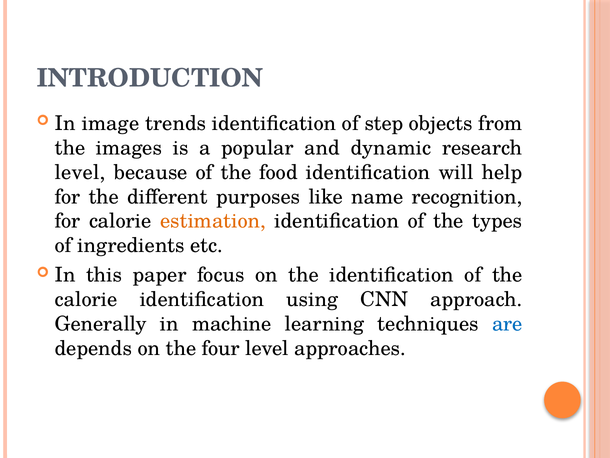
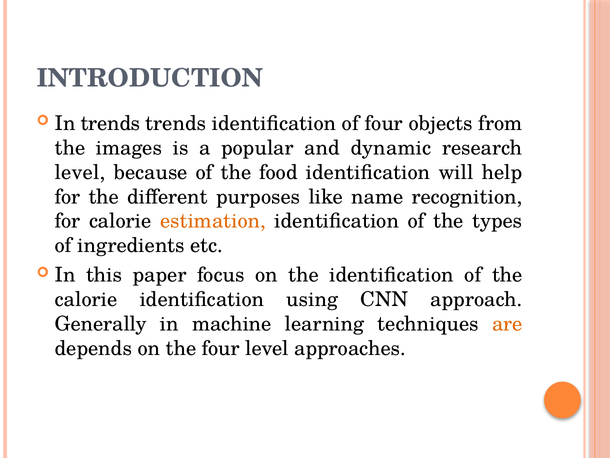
In image: image -> trends
of step: step -> four
are colour: blue -> orange
